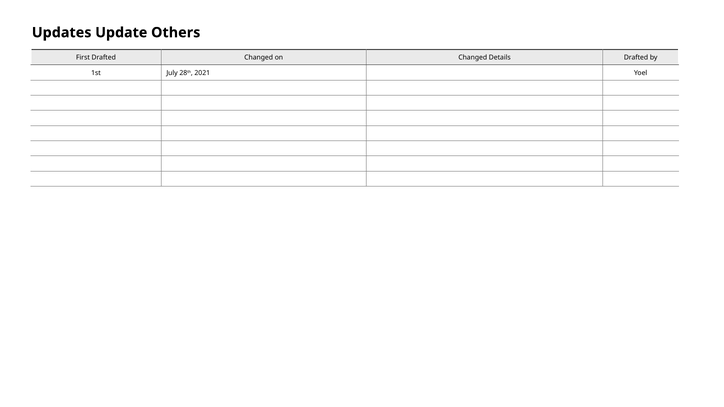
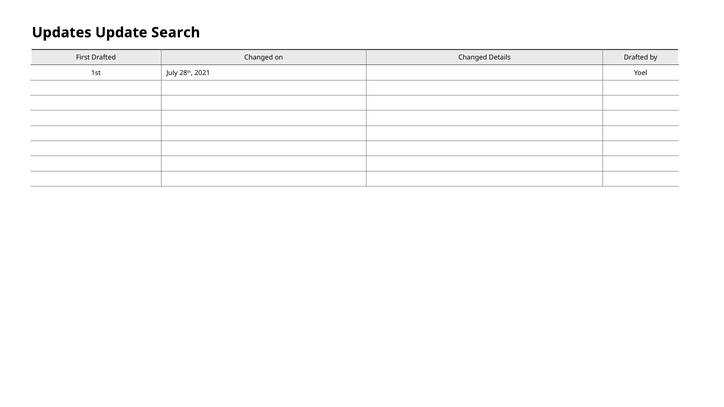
Others: Others -> Search
